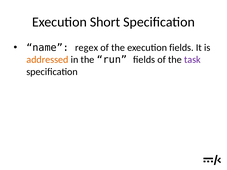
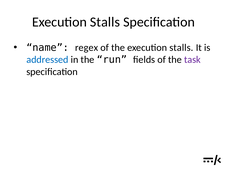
Short at (105, 22): Short -> Stalls
the execution fields: fields -> stalls
addressed colour: orange -> blue
